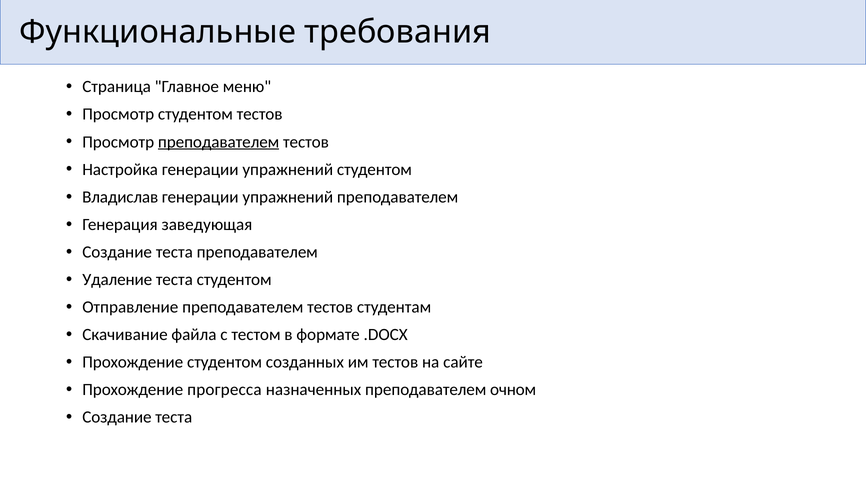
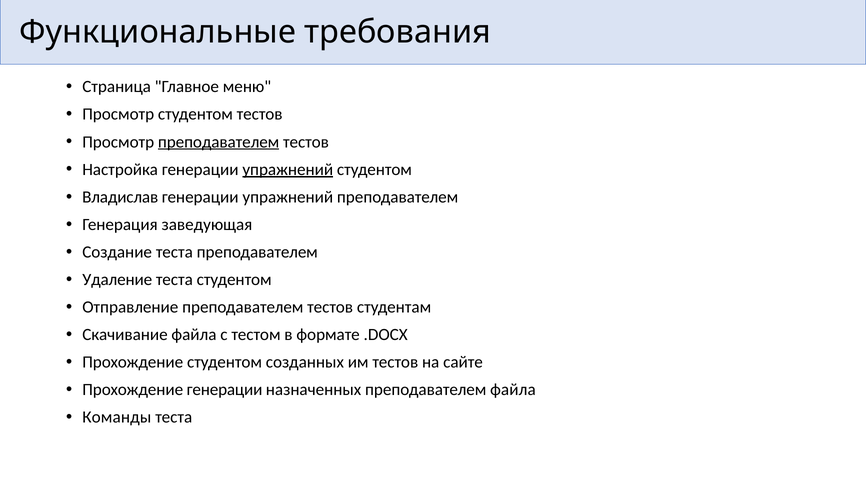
упражнений at (288, 169) underline: none -> present
Прохождение прогресса: прогресса -> генерации
преподавателем очном: очном -> файла
Создание at (117, 417): Создание -> Команды
